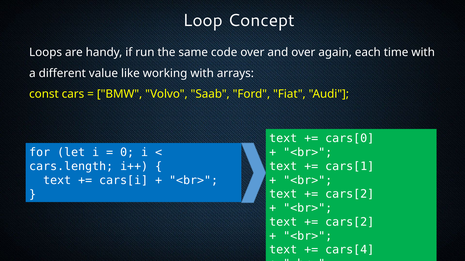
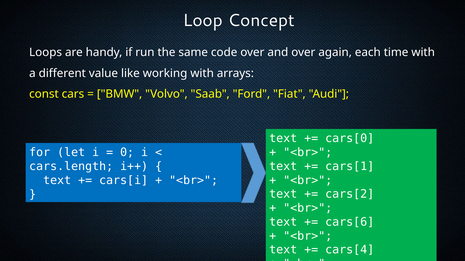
cars[2 at (350, 222): cars[2 -> cars[6
